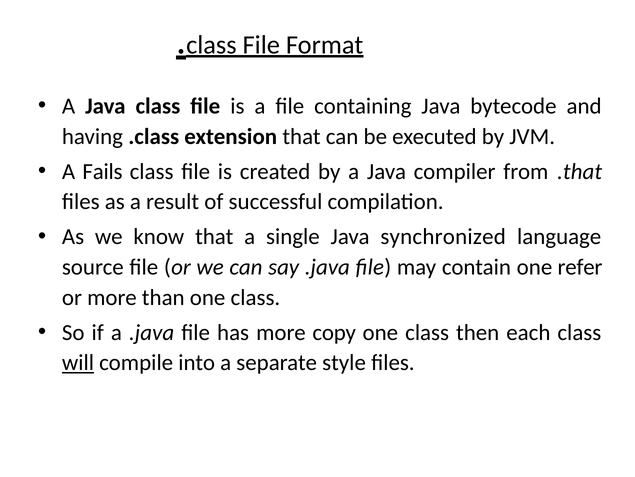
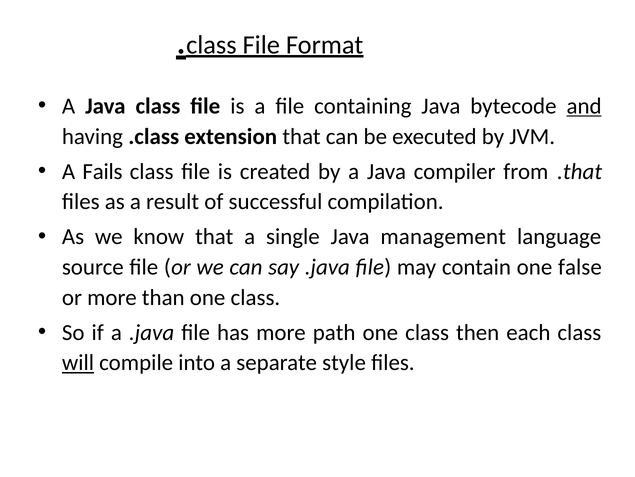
and underline: none -> present
synchronized: synchronized -> management
refer: refer -> false
copy: copy -> path
